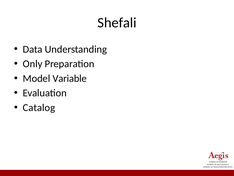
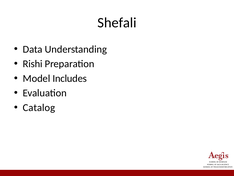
Only: Only -> Rishi
Variable: Variable -> Includes
